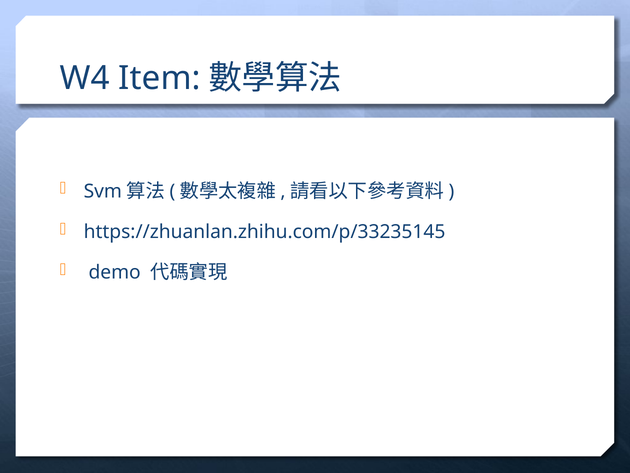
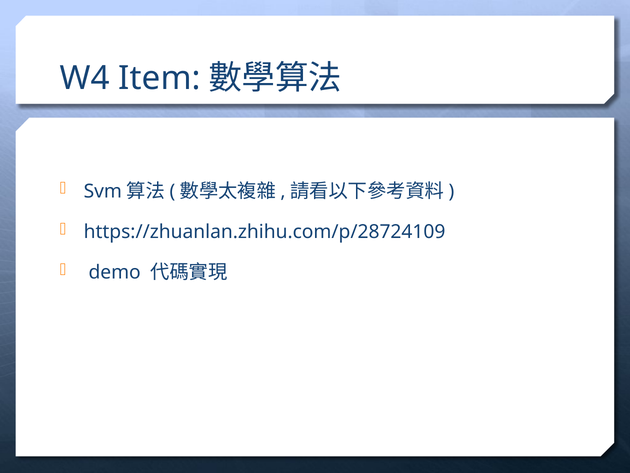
https://zhuanlan.zhihu.com/p/33235145: https://zhuanlan.zhihu.com/p/33235145 -> https://zhuanlan.zhihu.com/p/28724109
